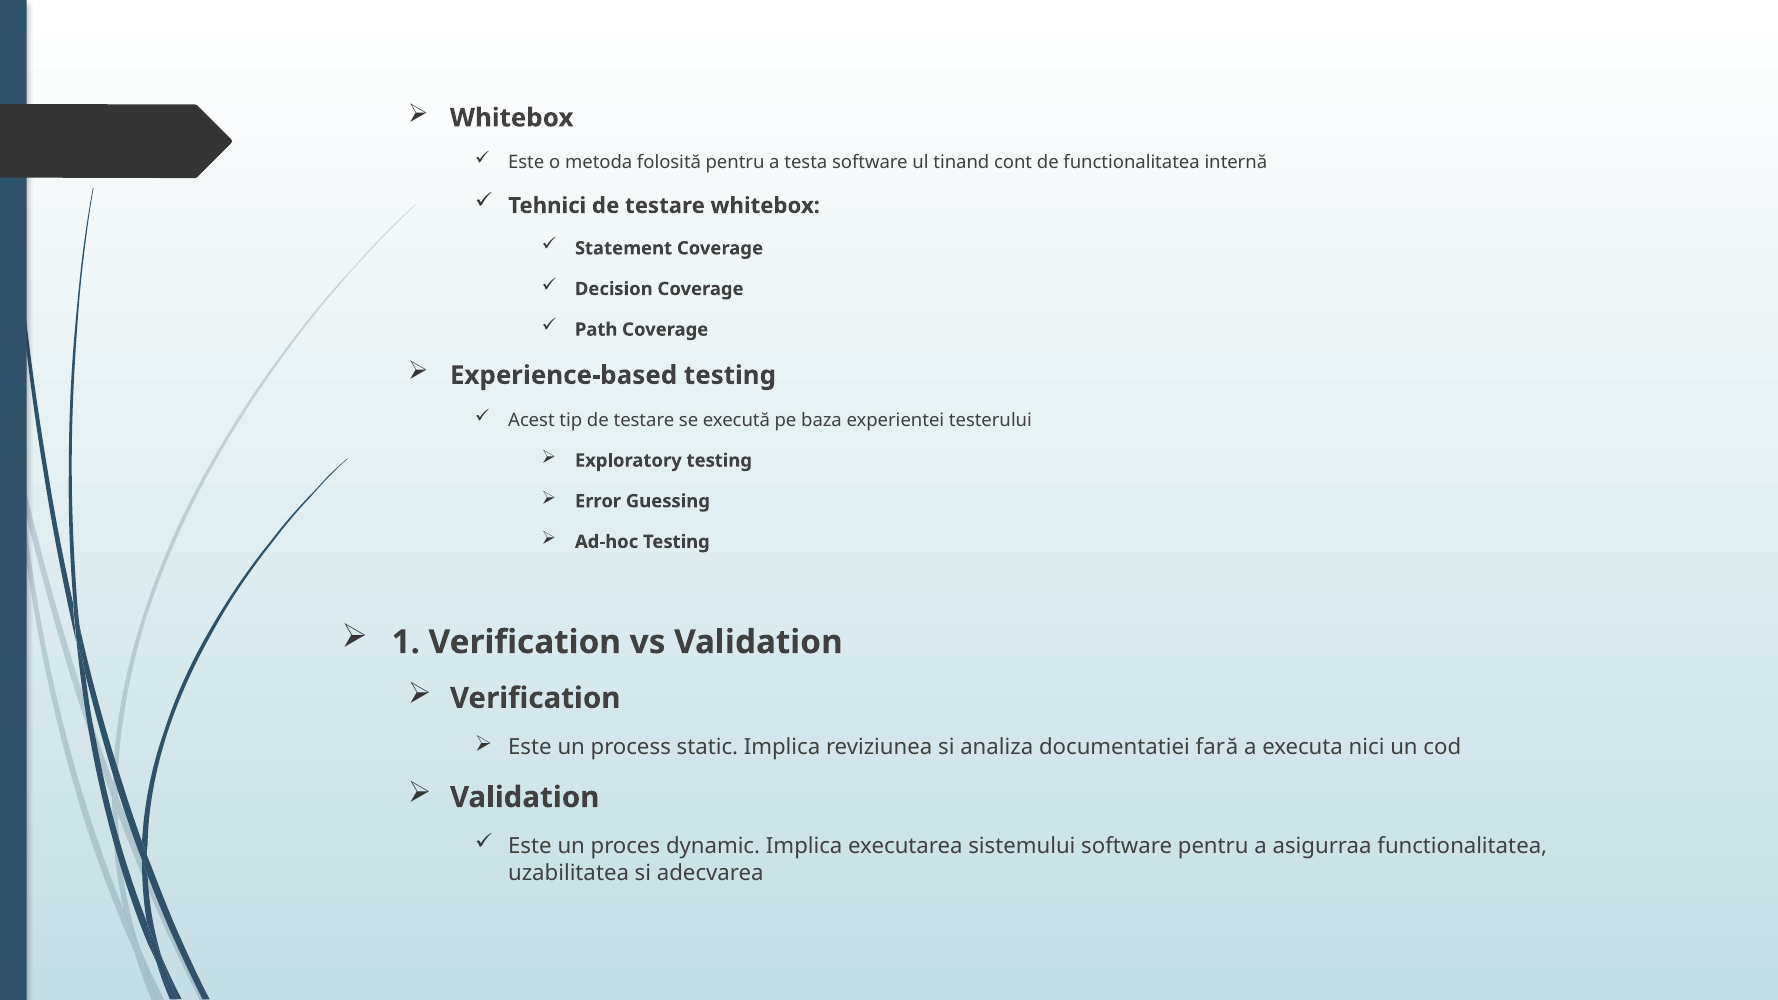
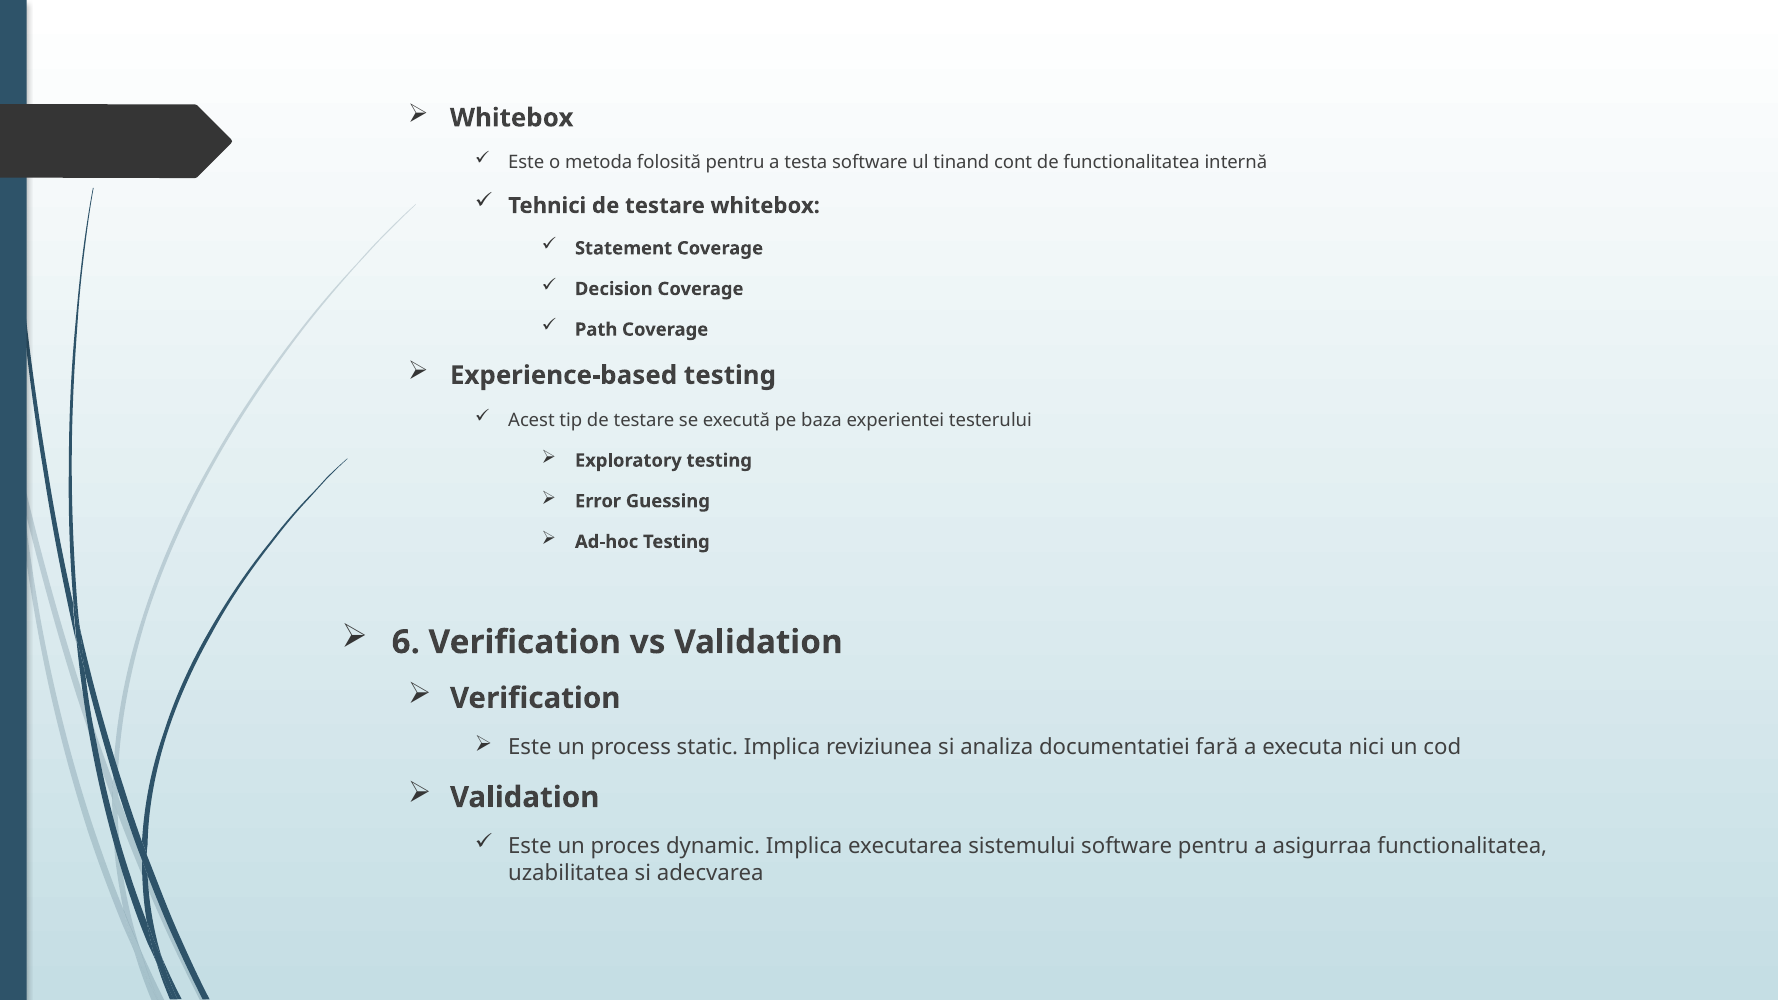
1: 1 -> 6
